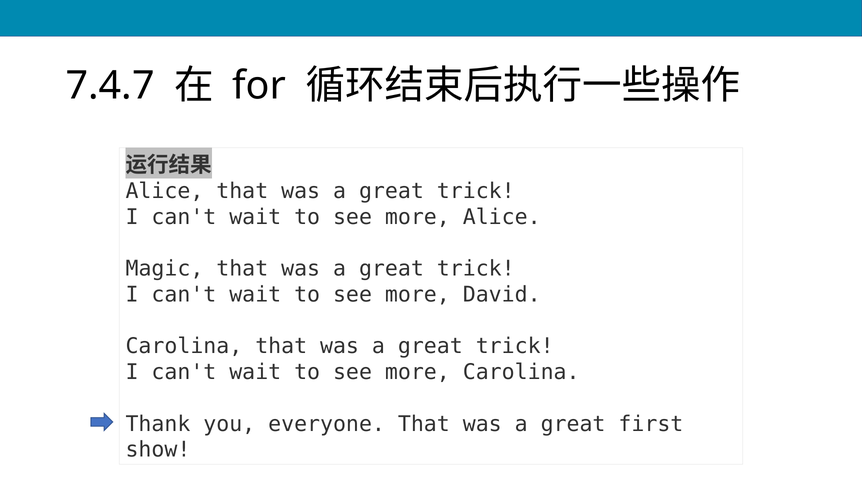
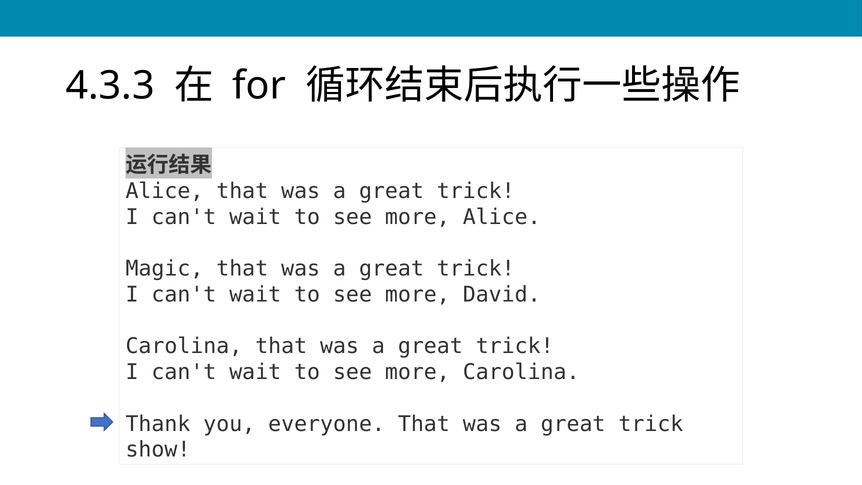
7.4.7: 7.4.7 -> 4.3.3
first at (651, 424): first -> trick
